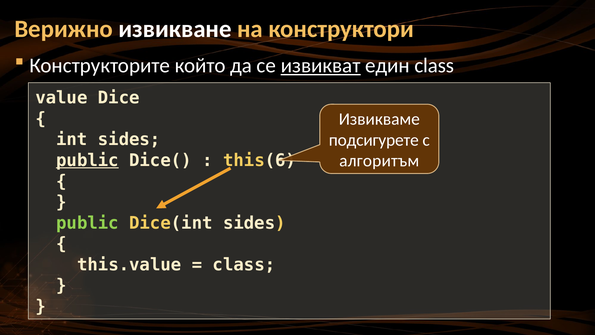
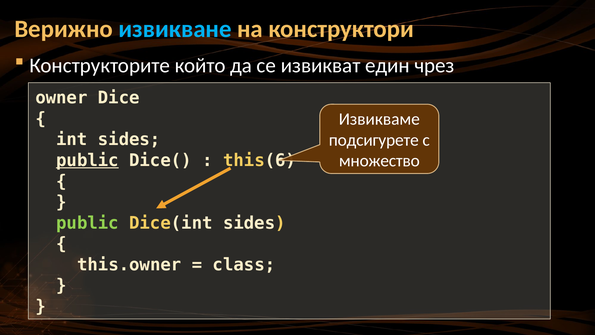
извикване colour: white -> light blue
извикват underline: present -> none
един class: class -> чрез
value: value -> owner
алгоритъм: алгоритъм -> множество
this.value: this.value -> this.owner
